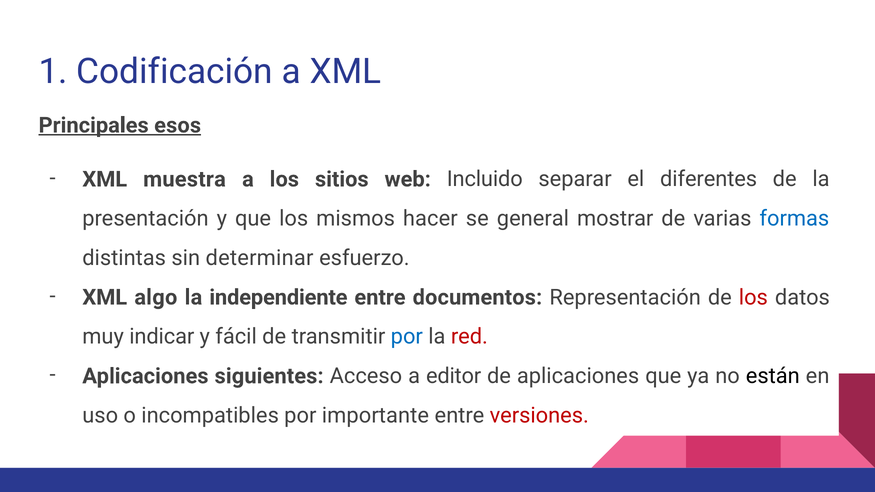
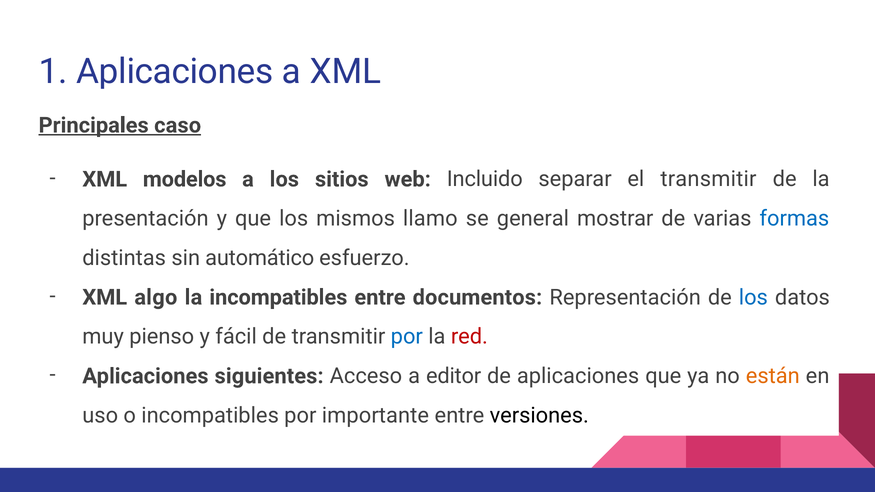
1 Codificación: Codificación -> Aplicaciones
esos: esos -> caso
muestra: muestra -> modelos
el diferentes: diferentes -> transmitir
hacer: hacer -> llamo
determinar: determinar -> automático
la independiente: independiente -> incompatibles
los at (753, 297) colour: red -> blue
indicar: indicar -> pienso
están colour: black -> orange
versiones colour: red -> black
